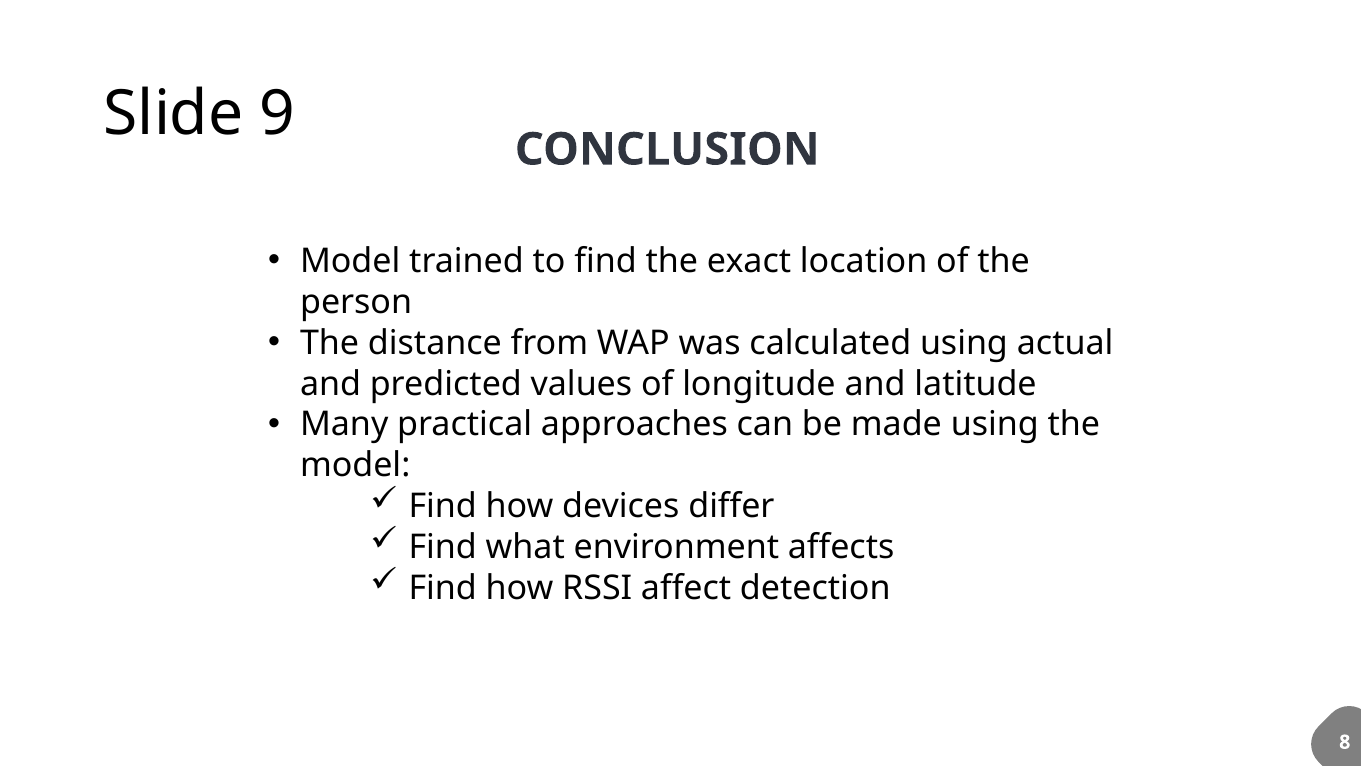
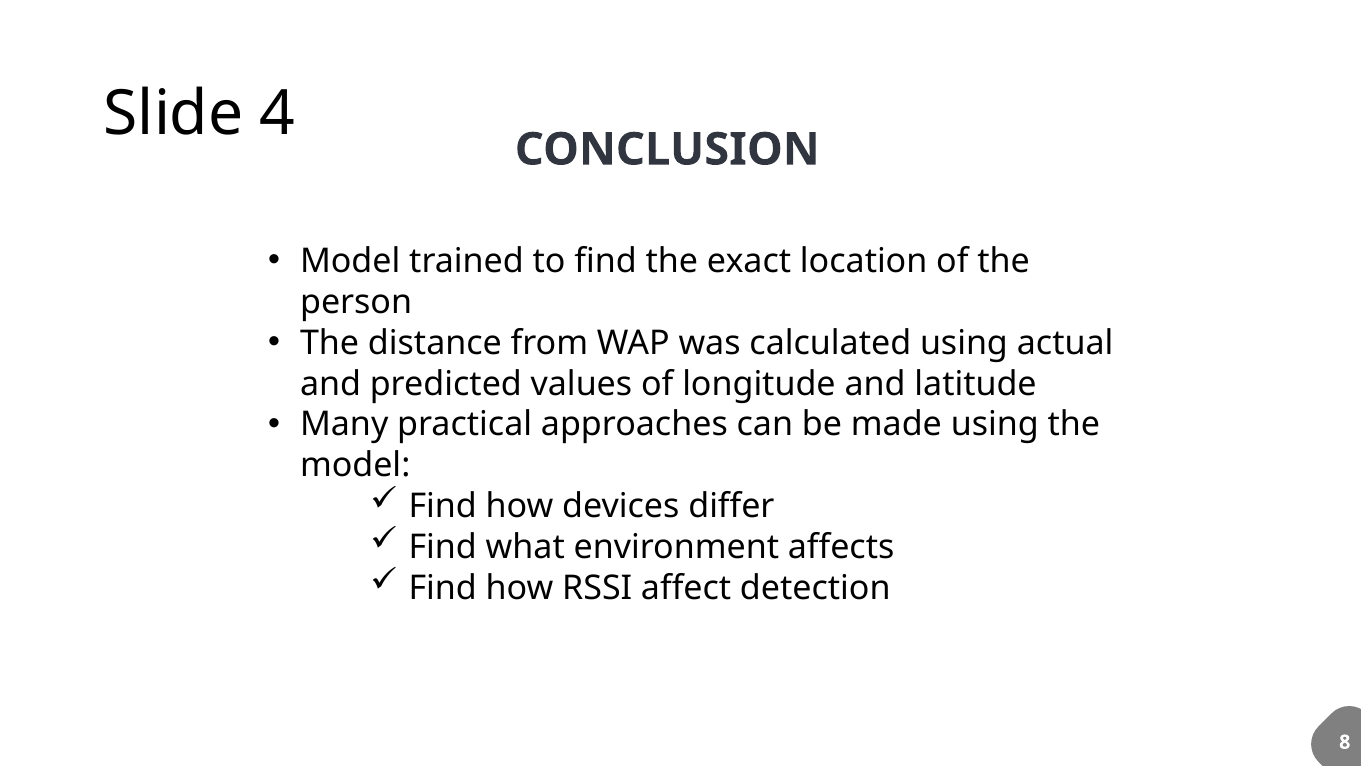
9: 9 -> 4
